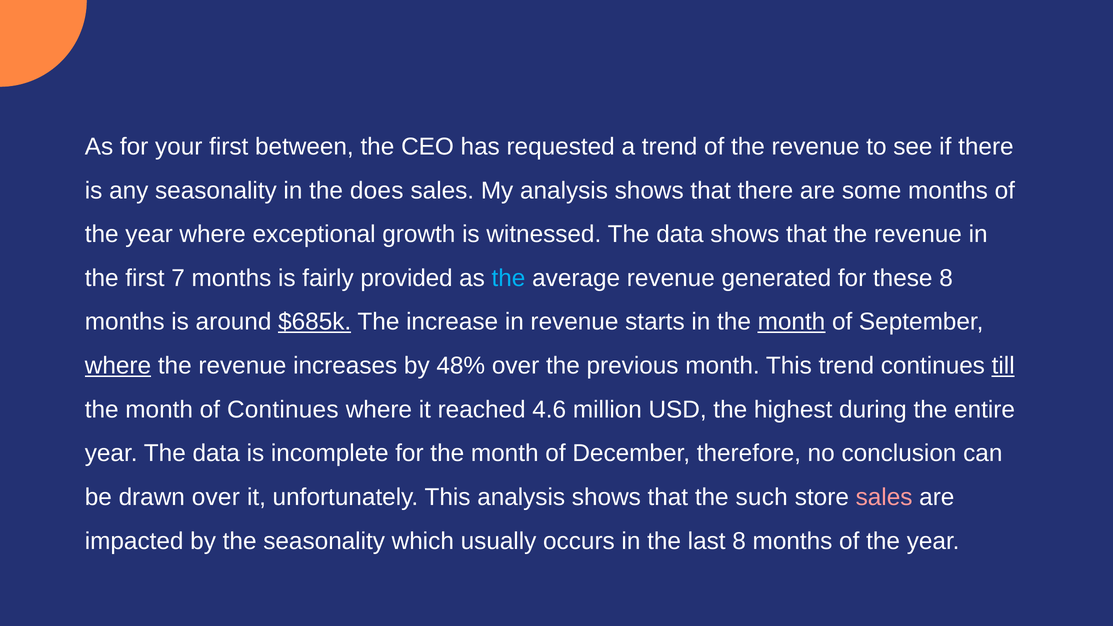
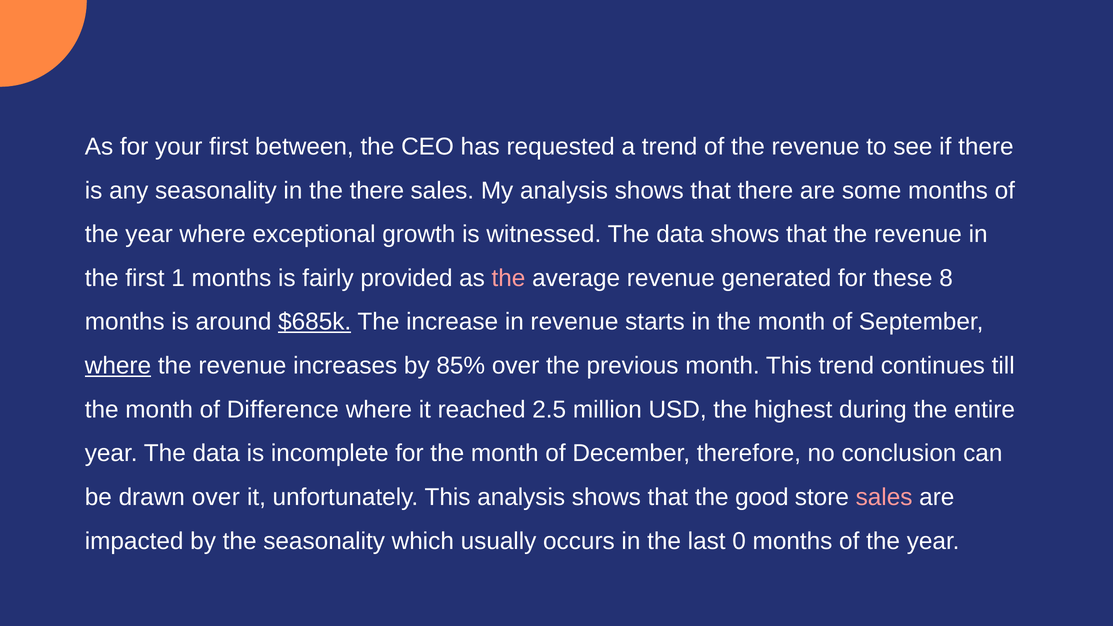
the does: does -> there
7: 7 -> 1
the at (509, 278) colour: light blue -> pink
month at (791, 322) underline: present -> none
48%: 48% -> 85%
till underline: present -> none
of Continues: Continues -> Difference
4.6: 4.6 -> 2.5
such: such -> good
last 8: 8 -> 0
